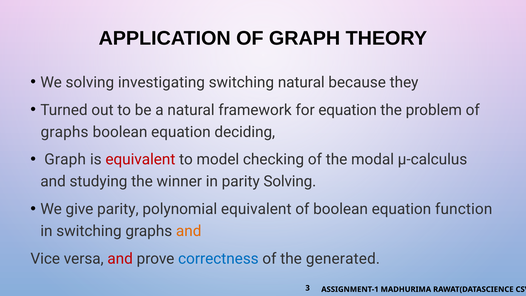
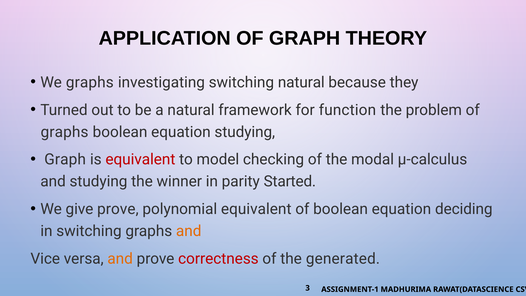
We solving: solving -> graphs
for equation: equation -> function
equation deciding: deciding -> studying
parity Solving: Solving -> Started
give parity: parity -> prove
function: function -> deciding
and at (120, 259) colour: red -> orange
correctness colour: blue -> red
